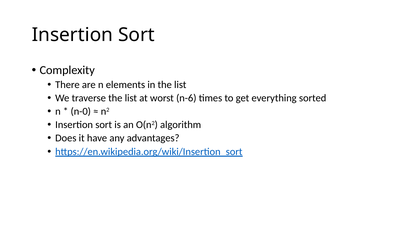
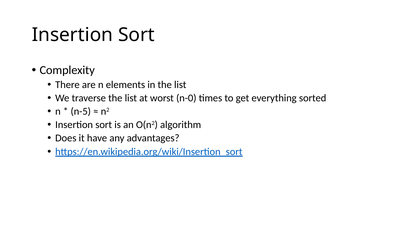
n-6: n-6 -> n-0
n-0: n-0 -> n-5
